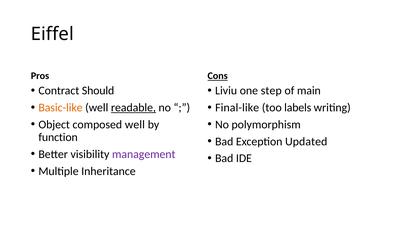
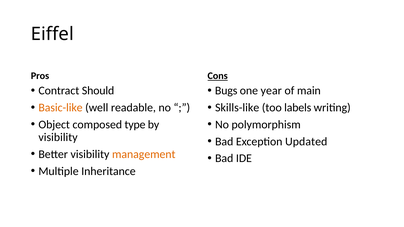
Liviu: Liviu -> Bugs
step: step -> year
readable underline: present -> none
Final-like: Final-like -> Skills-like
composed well: well -> type
function at (58, 137): function -> visibility
management colour: purple -> orange
